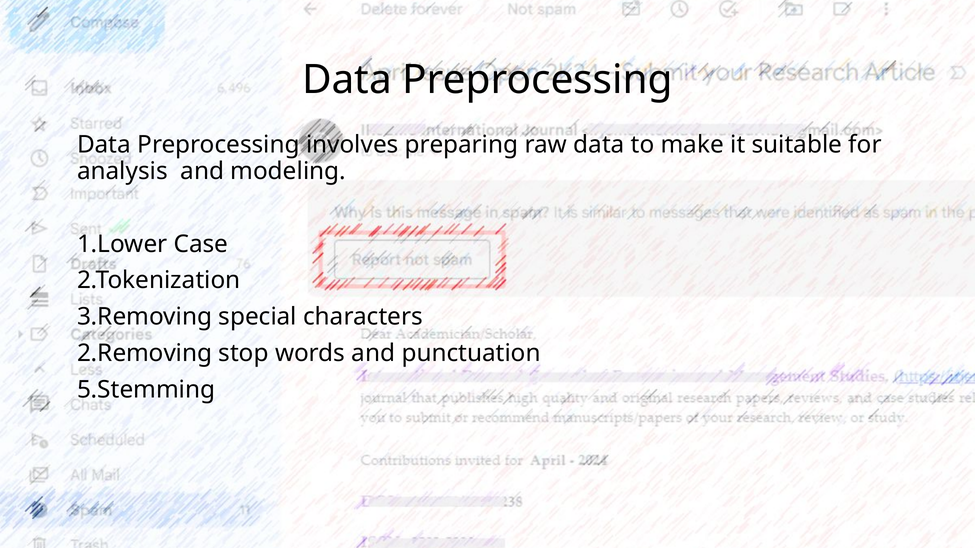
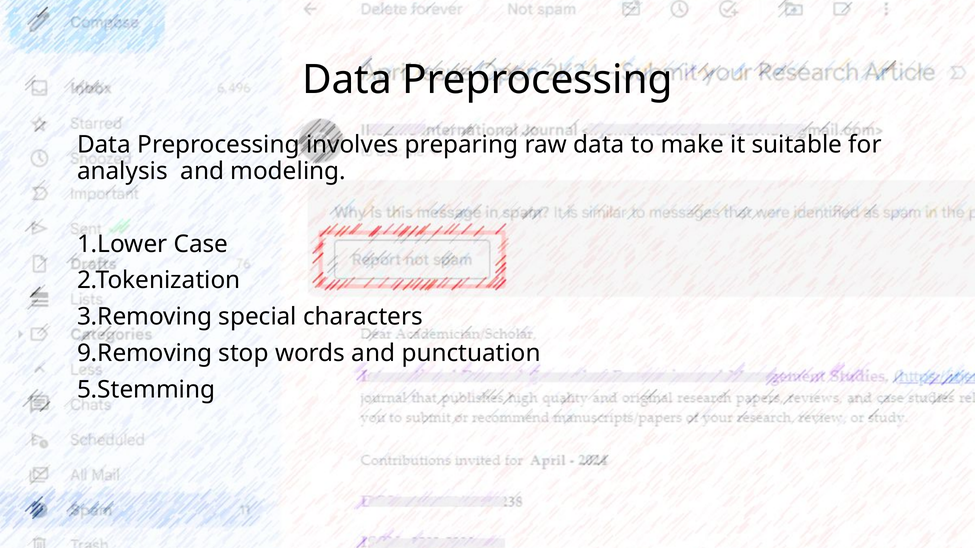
2.Removing: 2.Removing -> 9.Removing
